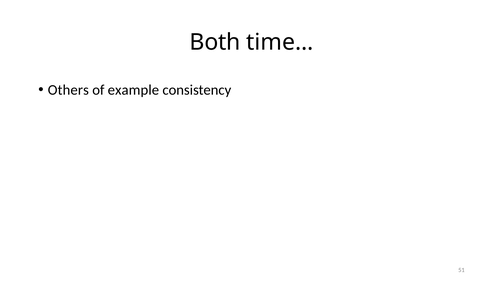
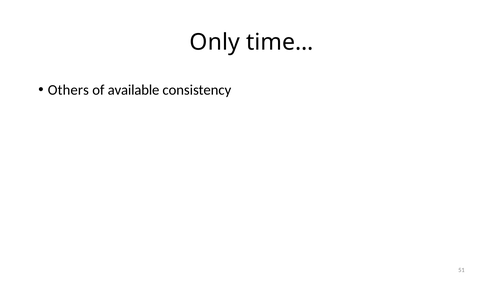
Both: Both -> Only
example: example -> available
